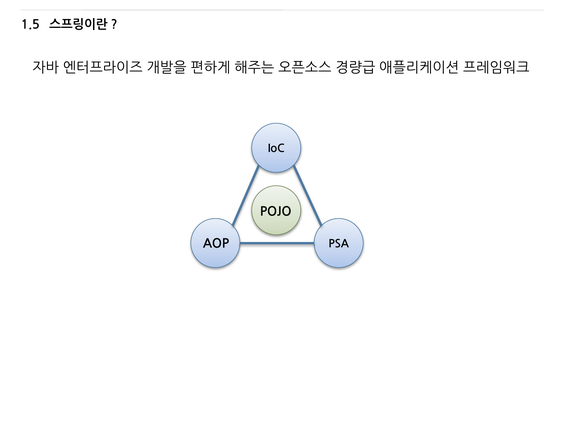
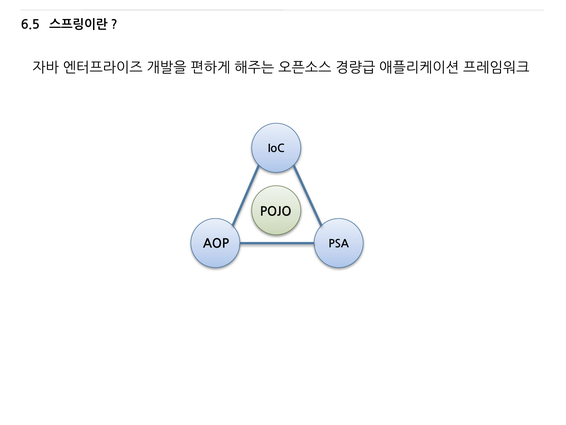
1.5: 1.5 -> 6.5
